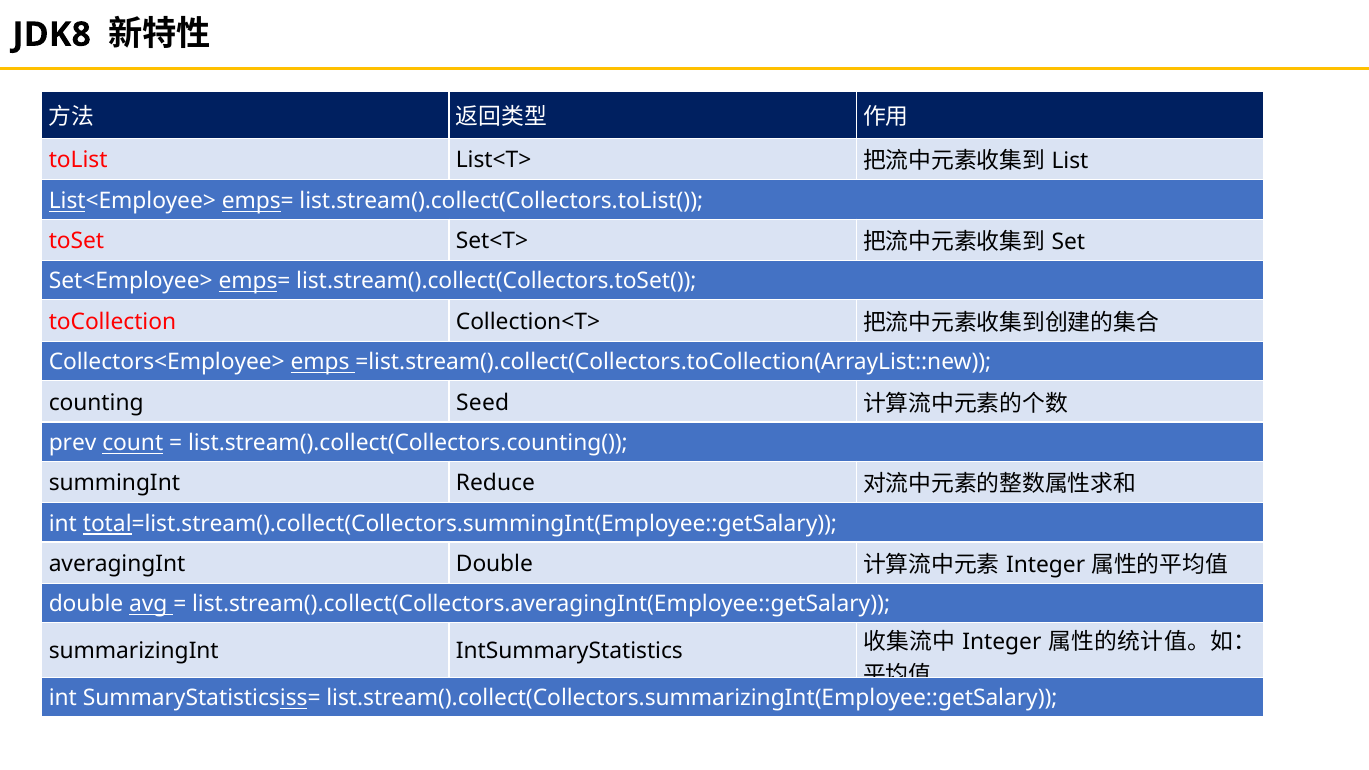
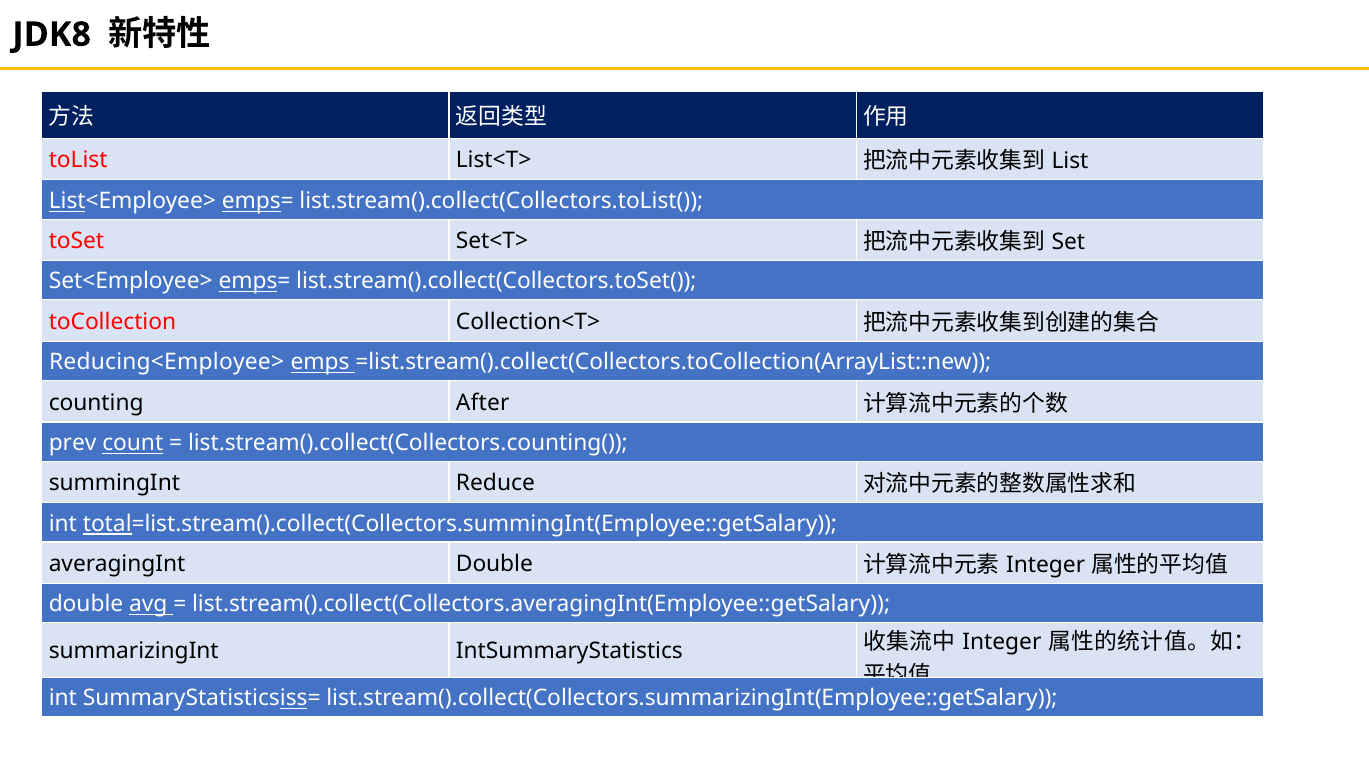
Collectors<Employee>: Collectors<Employee> -> Reducing<Employee>
Seed: Seed -> After
